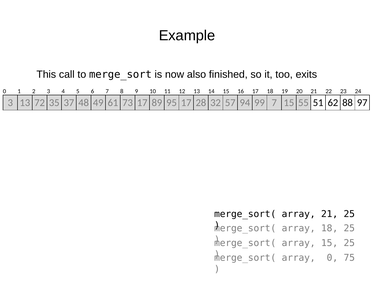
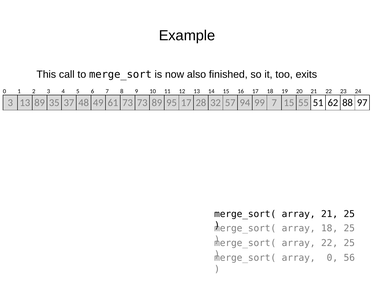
13 72: 72 -> 89
73 17: 17 -> 73
array 15: 15 -> 22
75: 75 -> 56
